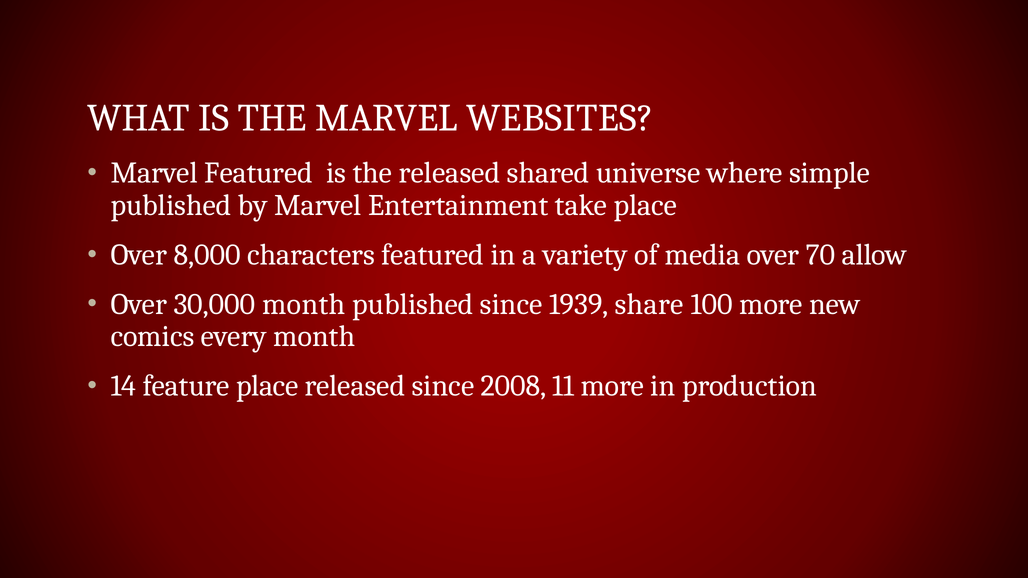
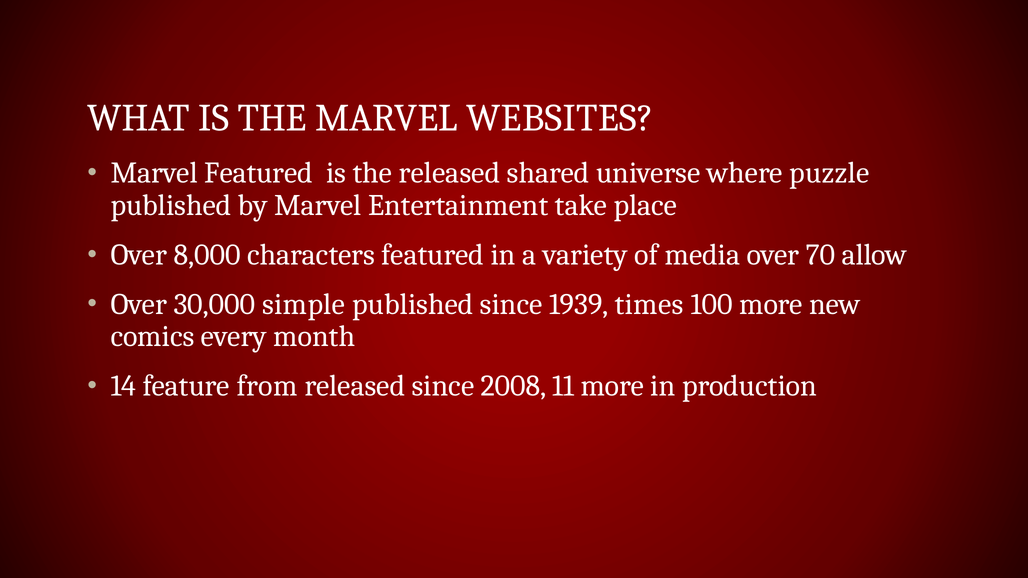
simple: simple -> puzzle
30,000 month: month -> simple
share: share -> times
feature place: place -> from
